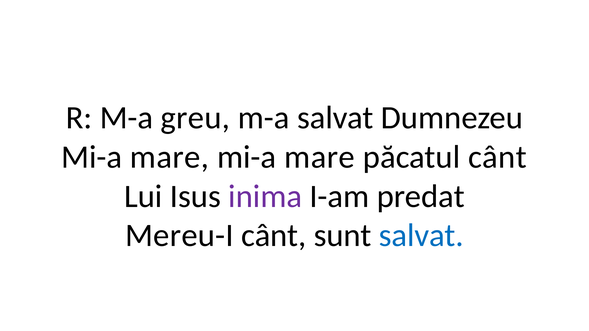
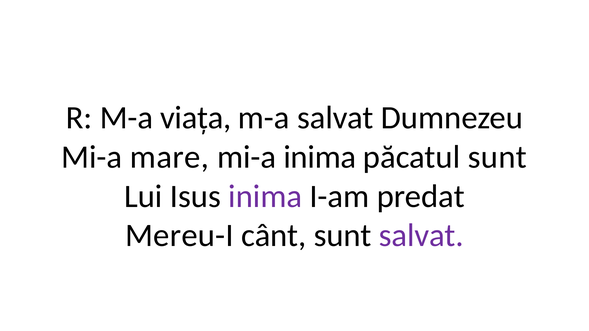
greu: greu -> viața
mare at (319, 157): mare -> inima
păcatul cânt: cânt -> sunt
salvat at (421, 236) colour: blue -> purple
